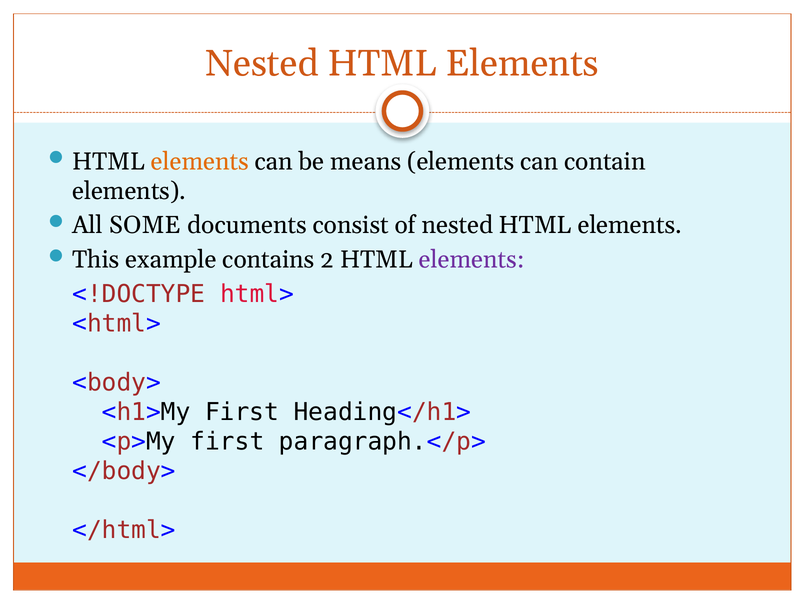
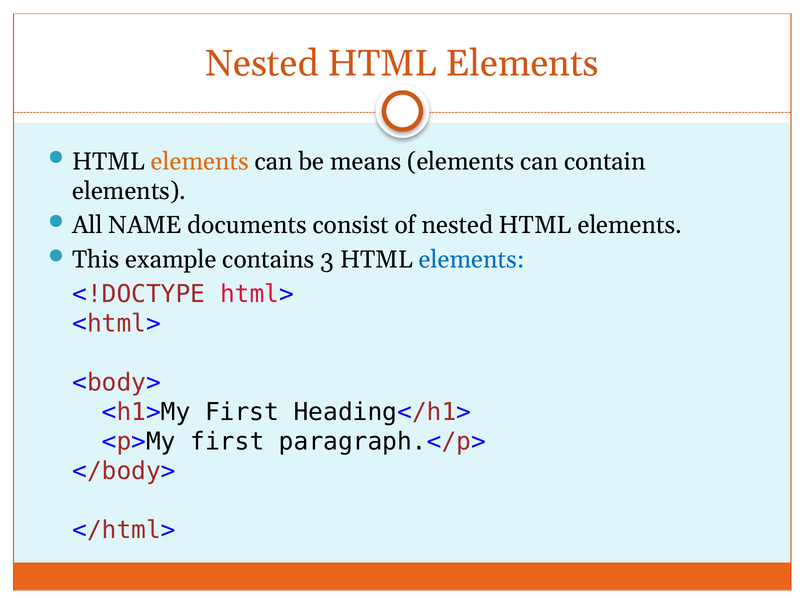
SOME: SOME -> NAME
2: 2 -> 3
elements at (472, 260) colour: purple -> blue
